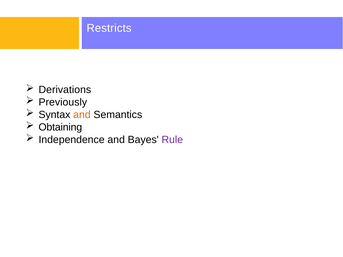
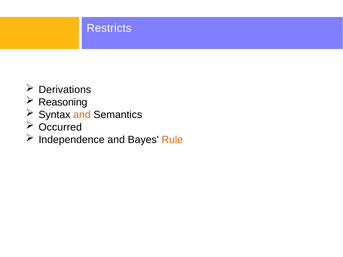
Previously: Previously -> Reasoning
Obtaining: Obtaining -> Occurred
Rule colour: purple -> orange
